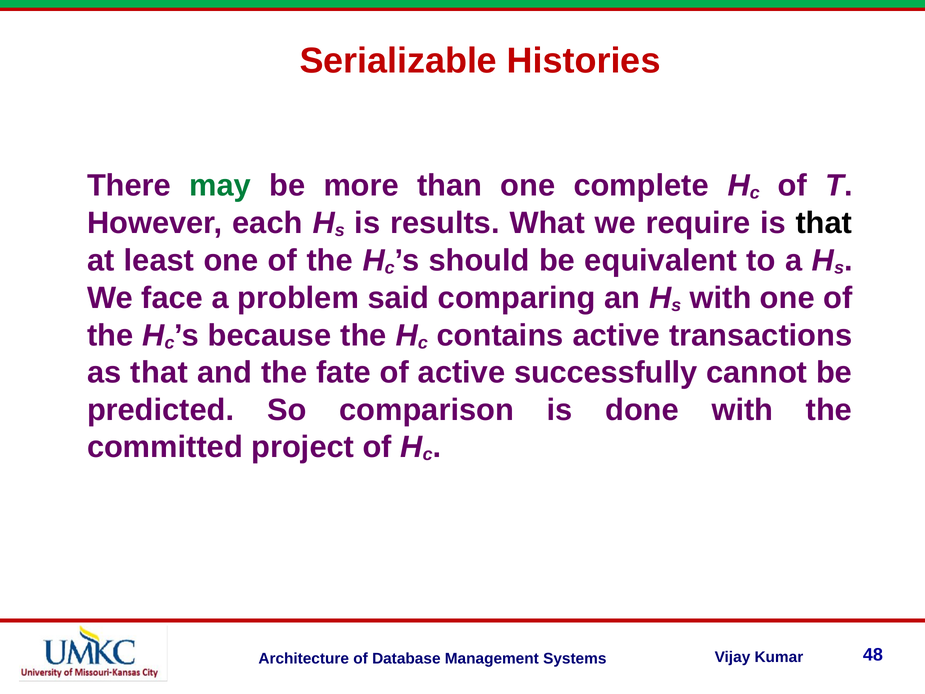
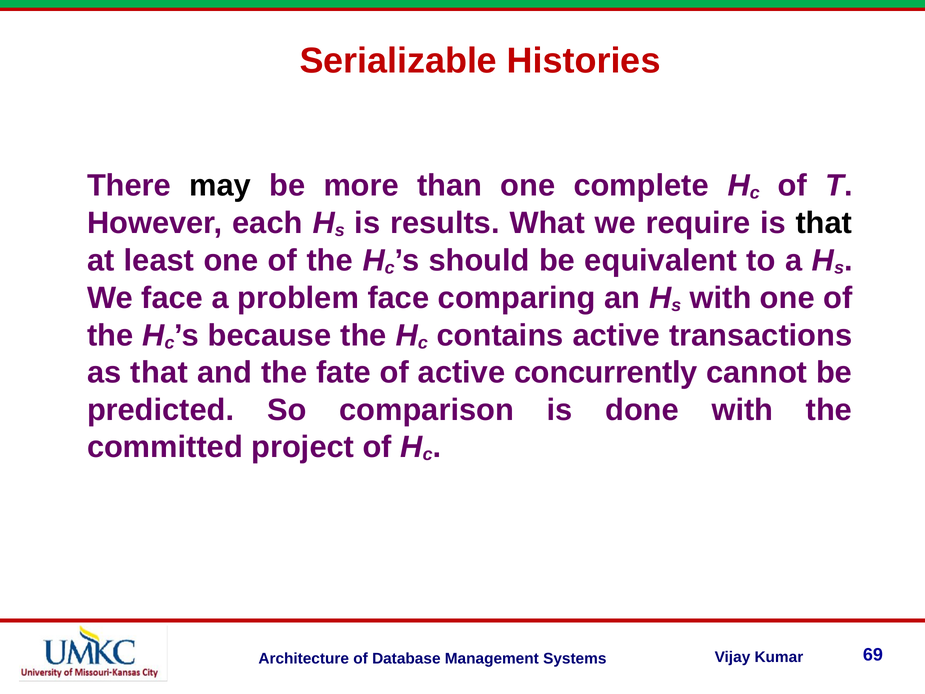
may colour: green -> black
problem said: said -> face
successfully: successfully -> concurrently
48: 48 -> 69
